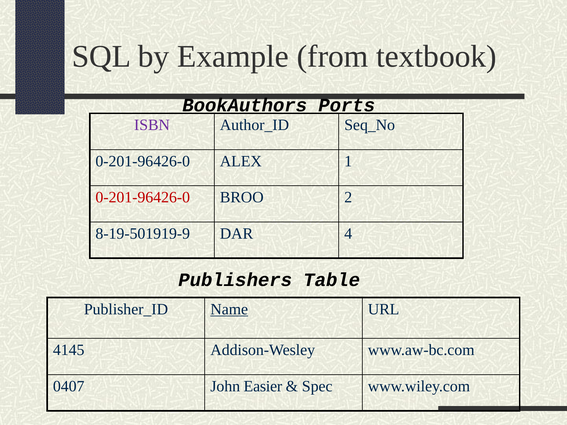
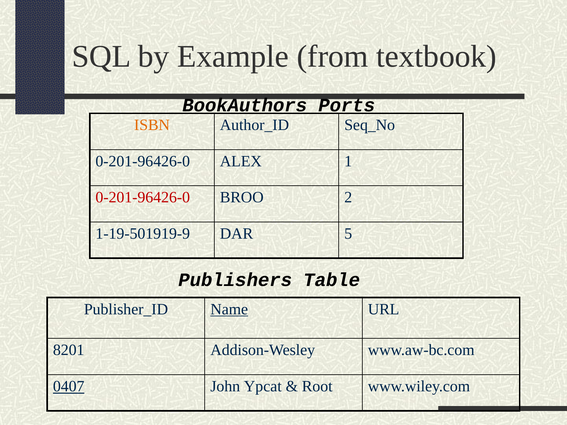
ISBN colour: purple -> orange
8-19-501919-9: 8-19-501919-9 -> 1-19-501919-9
4: 4 -> 5
4145: 4145 -> 8201
0407 underline: none -> present
Easier: Easier -> Ypcat
Spec: Spec -> Root
